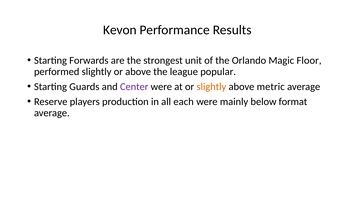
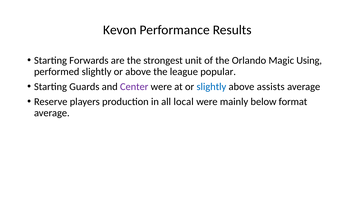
Floor: Floor -> Using
slightly at (211, 87) colour: orange -> blue
metric: metric -> assists
each: each -> local
